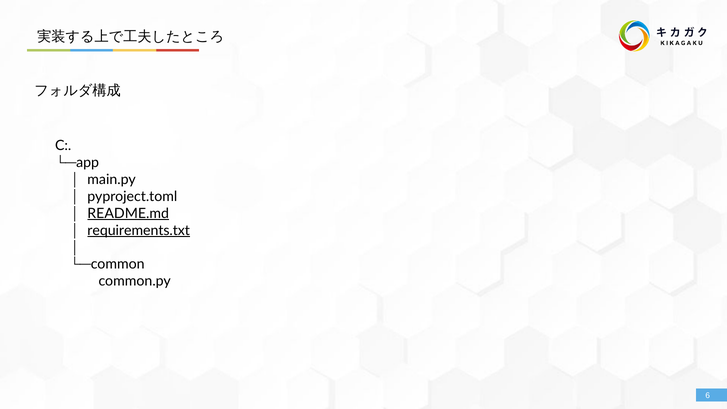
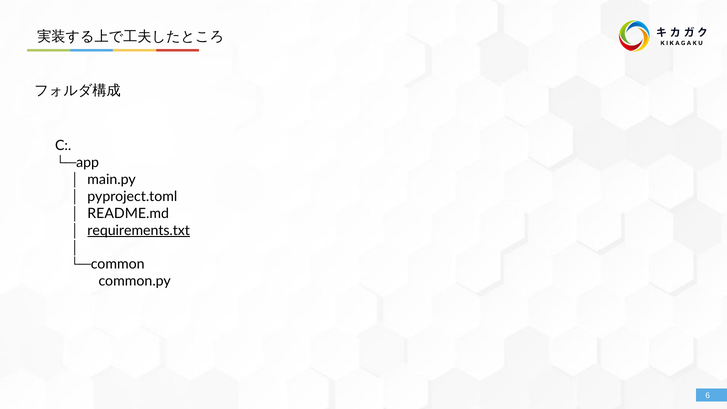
README.md underline: present -> none
